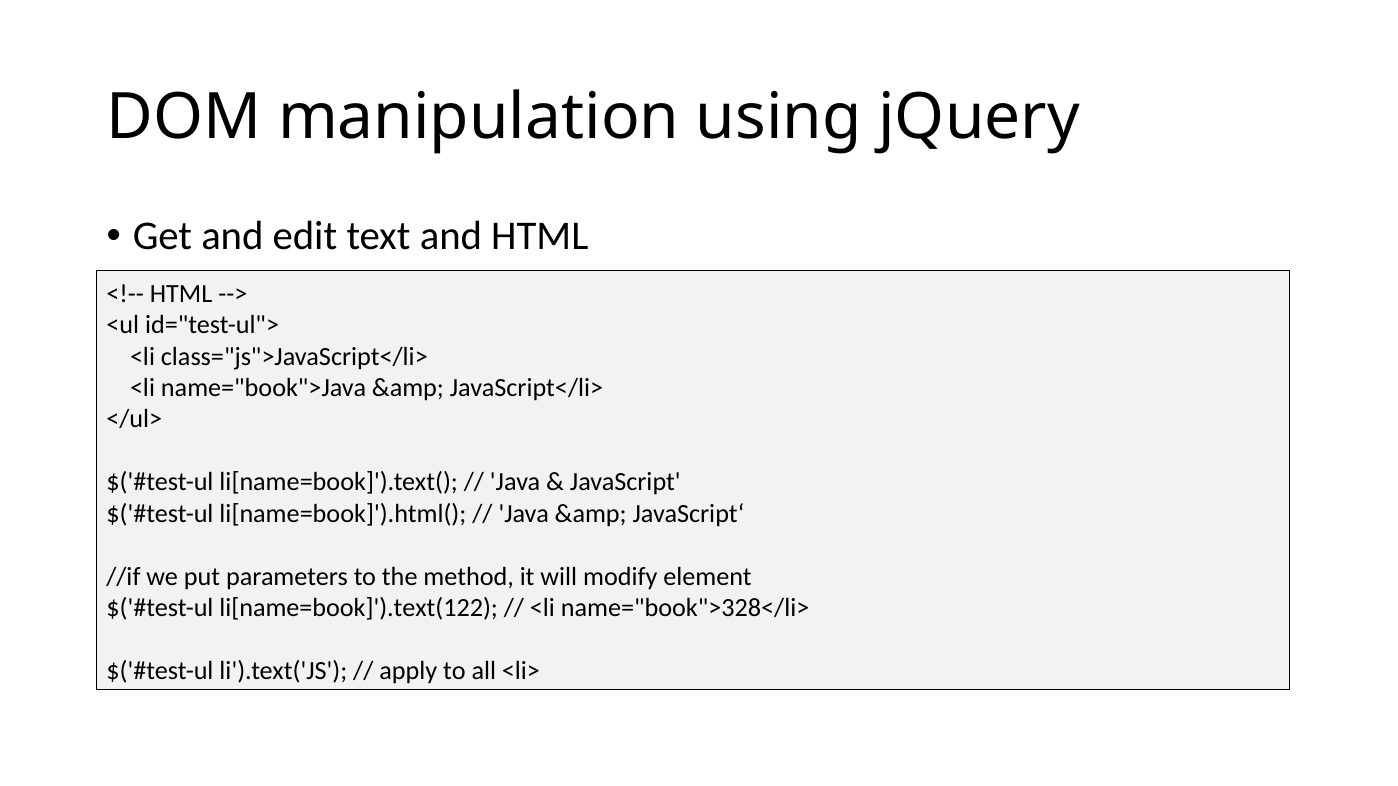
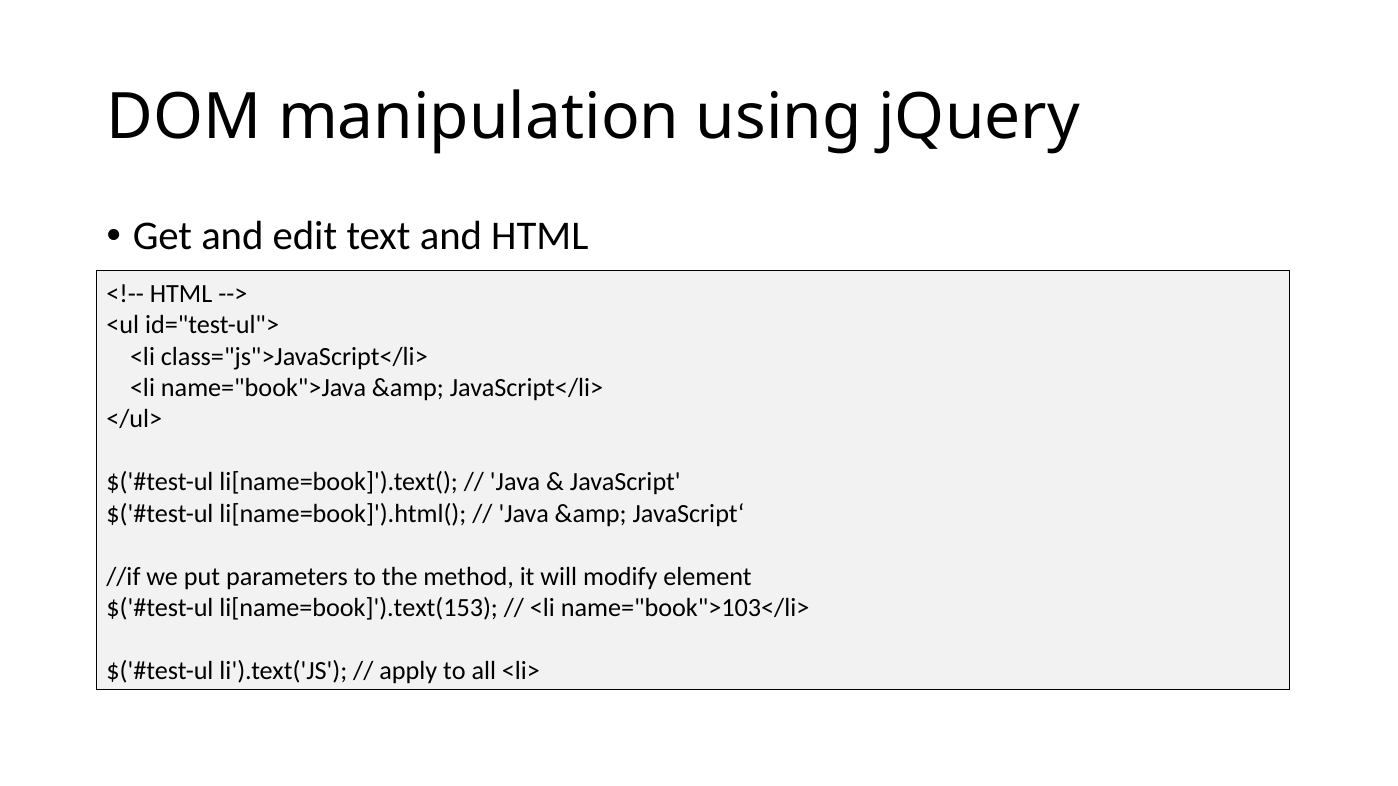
li[name=book]').text(122: li[name=book]').text(122 -> li[name=book]').text(153
name="book">328</li>: name="book">328</li> -> name="book">103</li>
